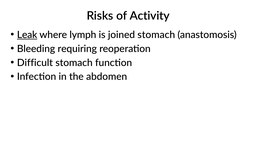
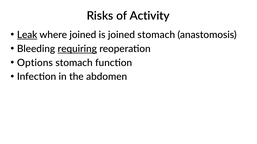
where lymph: lymph -> joined
requiring underline: none -> present
Difficult: Difficult -> Options
